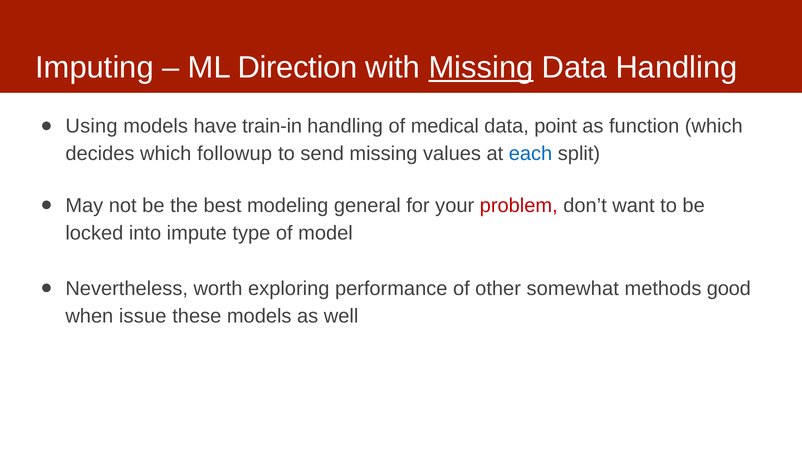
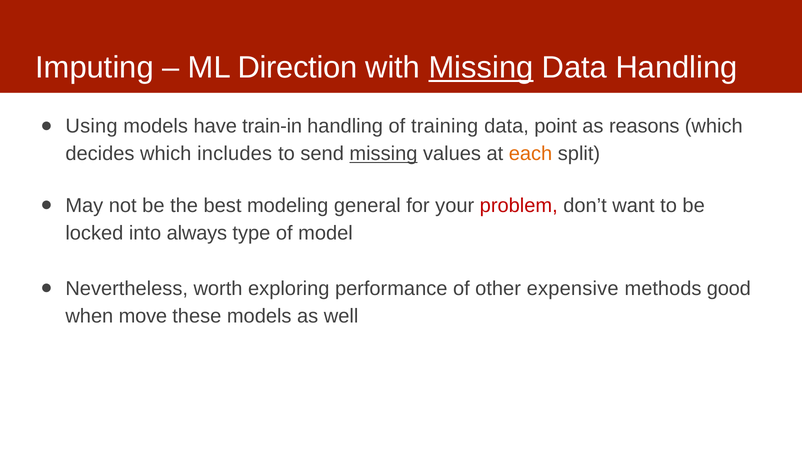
medical: medical -> training
function: function -> reasons
followup: followup -> includes
missing at (383, 154) underline: none -> present
each colour: blue -> orange
impute: impute -> always
somewhat: somewhat -> expensive
issue: issue -> move
